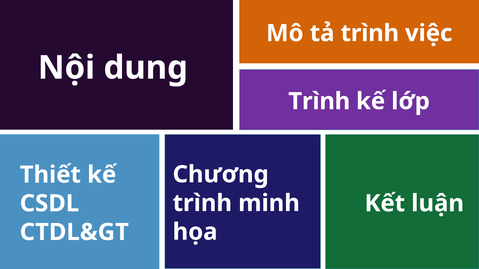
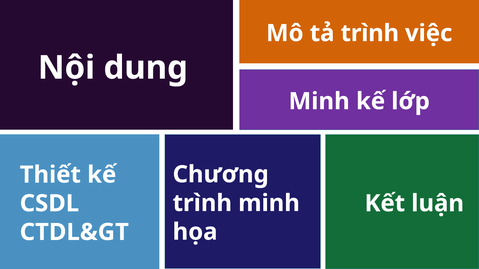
Trình at (319, 101): Trình -> Minh
